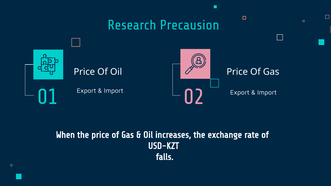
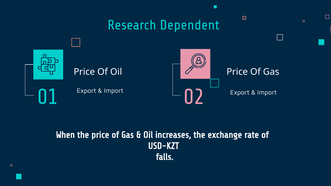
Precausion: Precausion -> Dependent
